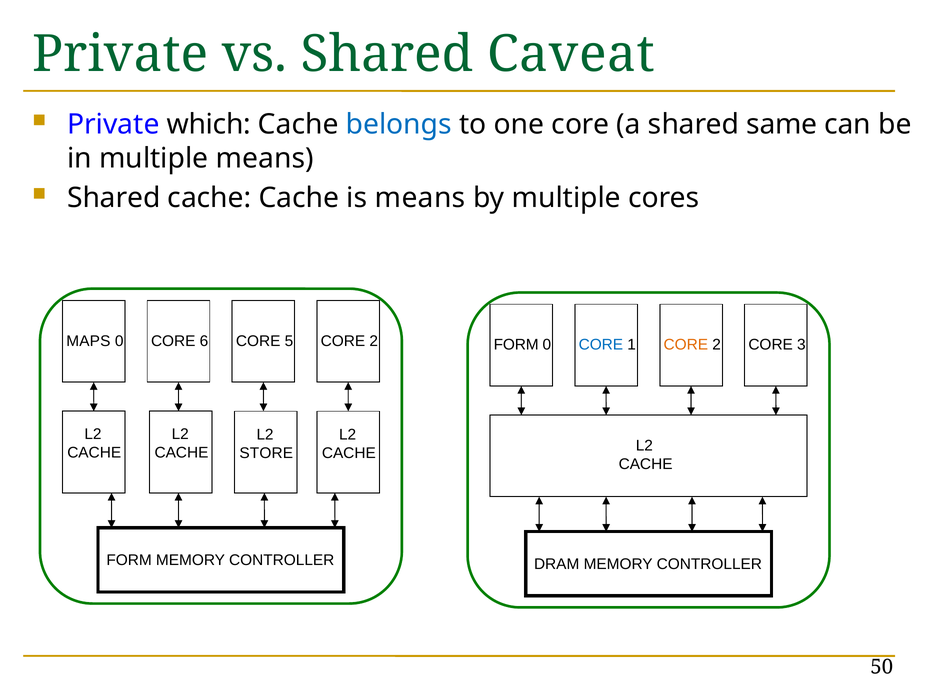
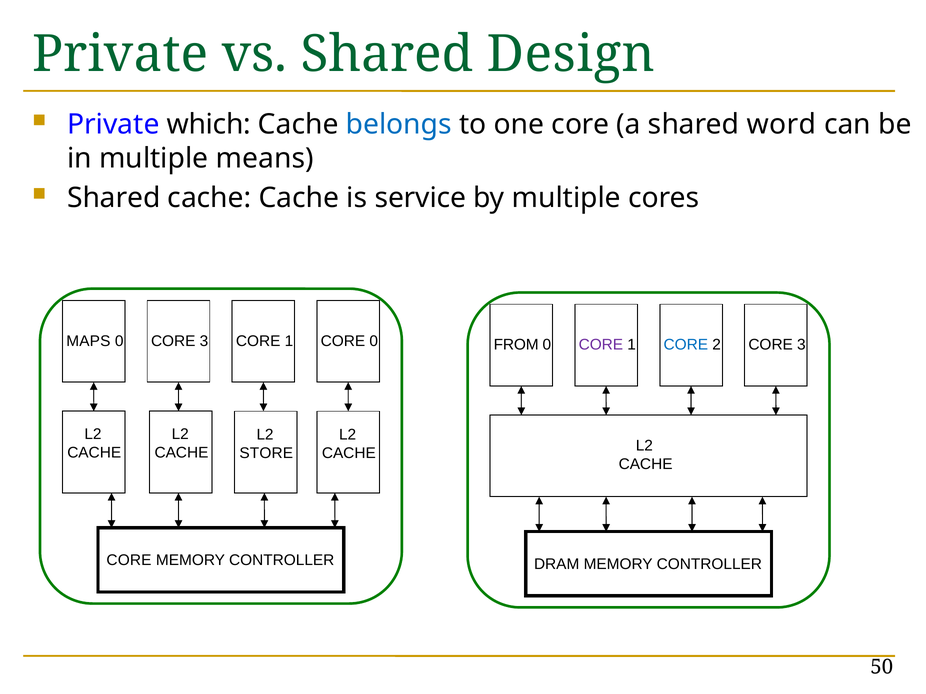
Caveat: Caveat -> Design
same: same -> word
is means: means -> service
0 CORE 6: 6 -> 3
5 at (289, 341): 5 -> 1
2 at (374, 341): 2 -> 0
FORM at (516, 345): FORM -> FROM
CORE at (601, 345) colour: blue -> purple
CORE at (686, 345) colour: orange -> blue
FORM at (129, 561): FORM -> CORE
